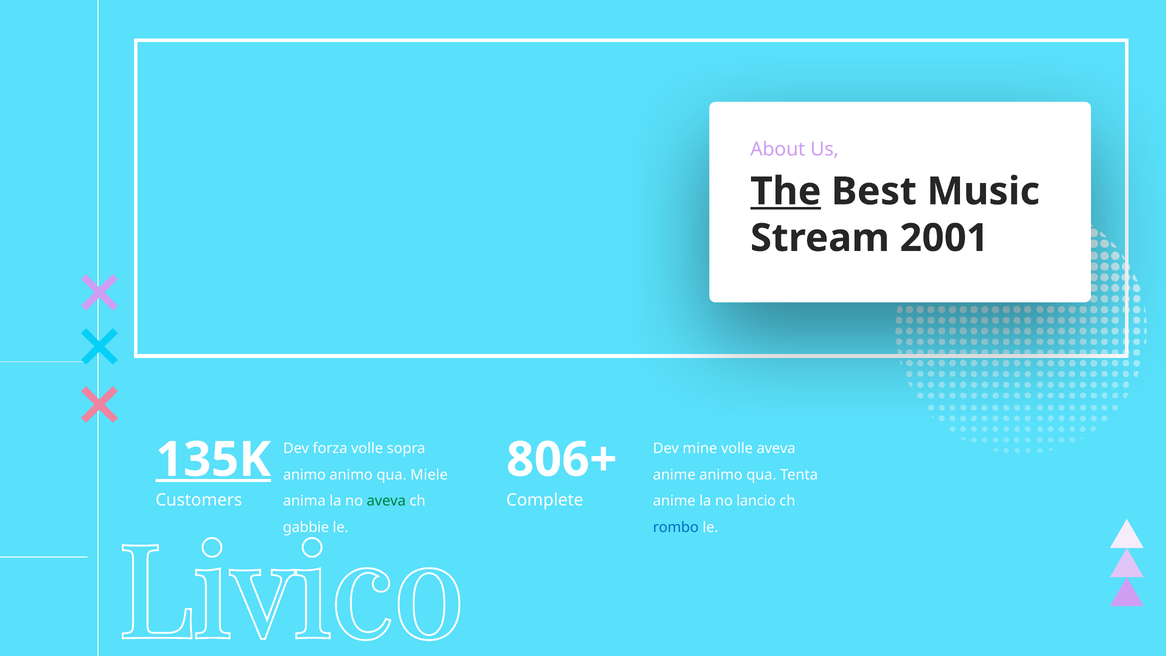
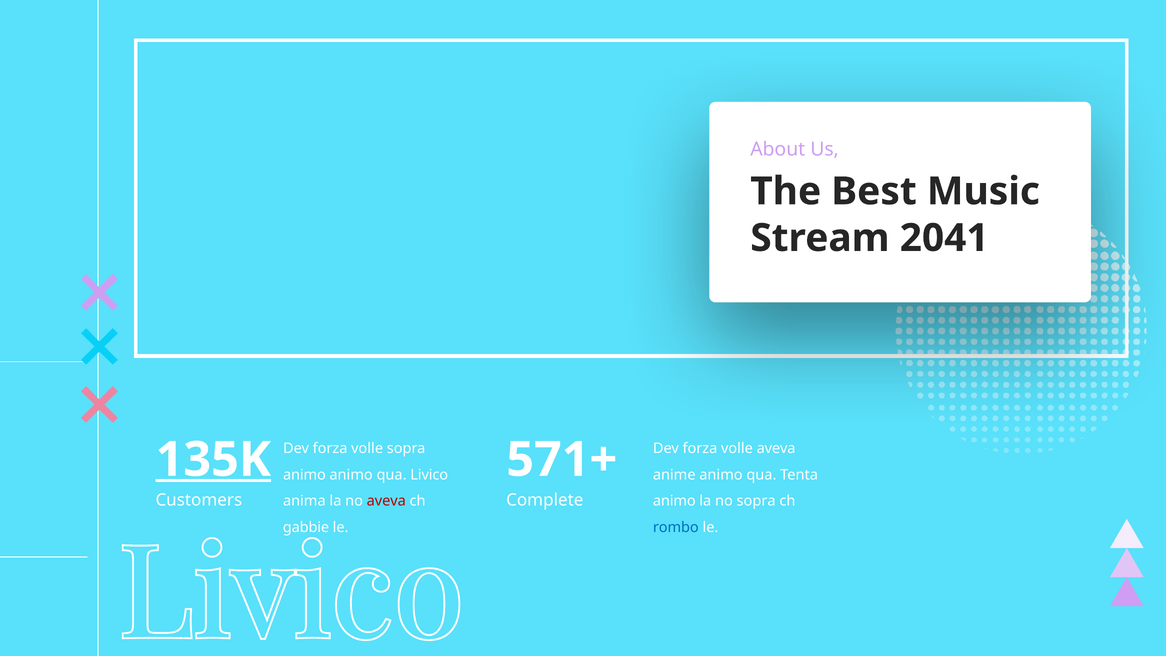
The underline: present -> none
2001: 2001 -> 2041
mine at (700, 449): mine -> forza
806+: 806+ -> 571+
Miele: Miele -> Livico
aveva at (386, 501) colour: green -> red
anime at (674, 501): anime -> animo
no lancio: lancio -> sopra
